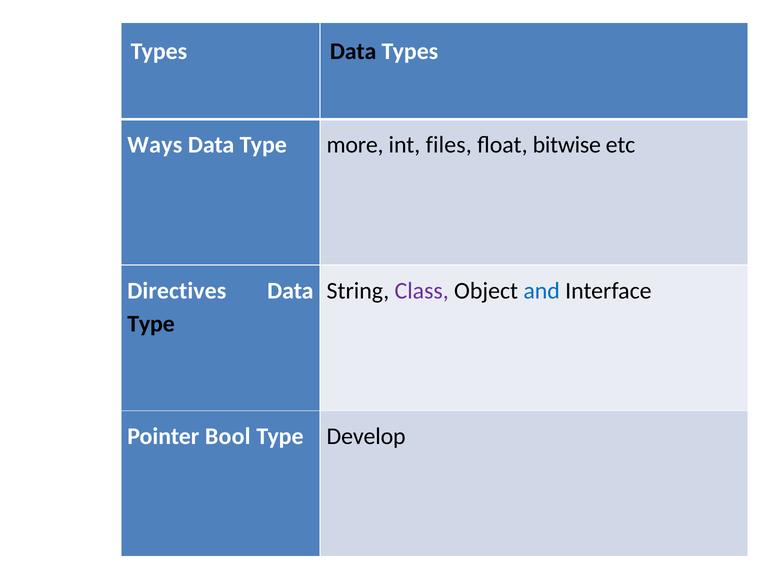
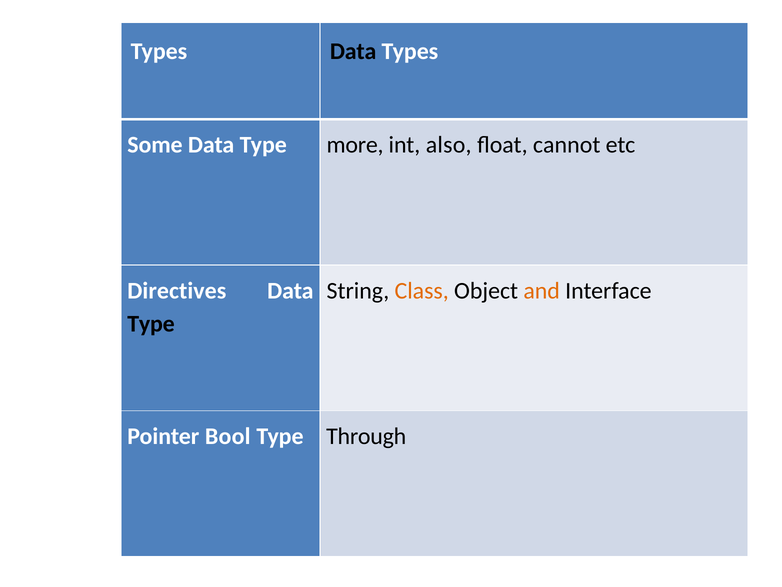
Ways: Ways -> Some
files: files -> also
bitwise: bitwise -> cannot
Class colour: purple -> orange
and colour: blue -> orange
Develop: Develop -> Through
